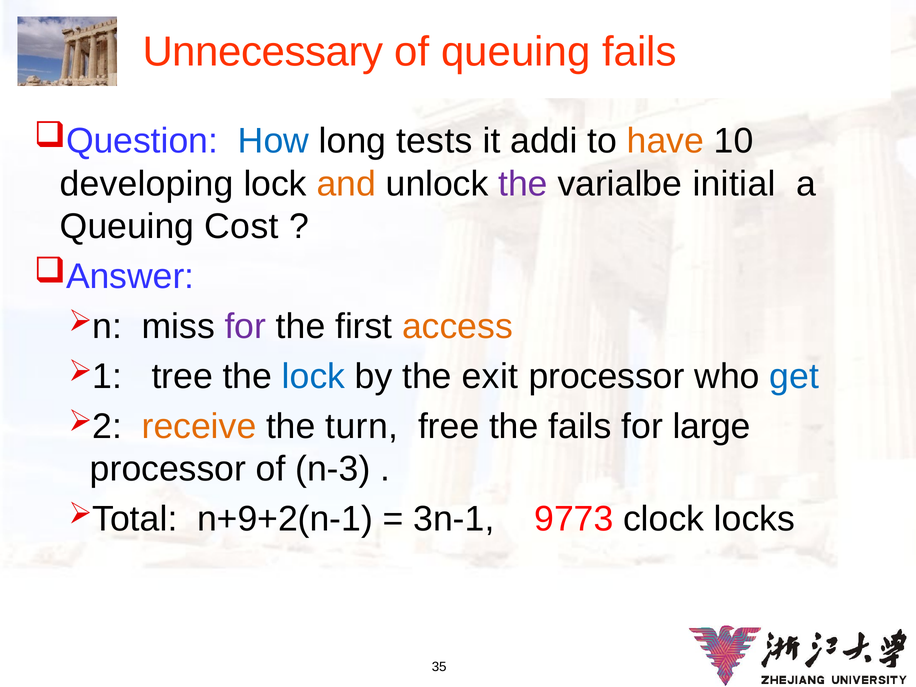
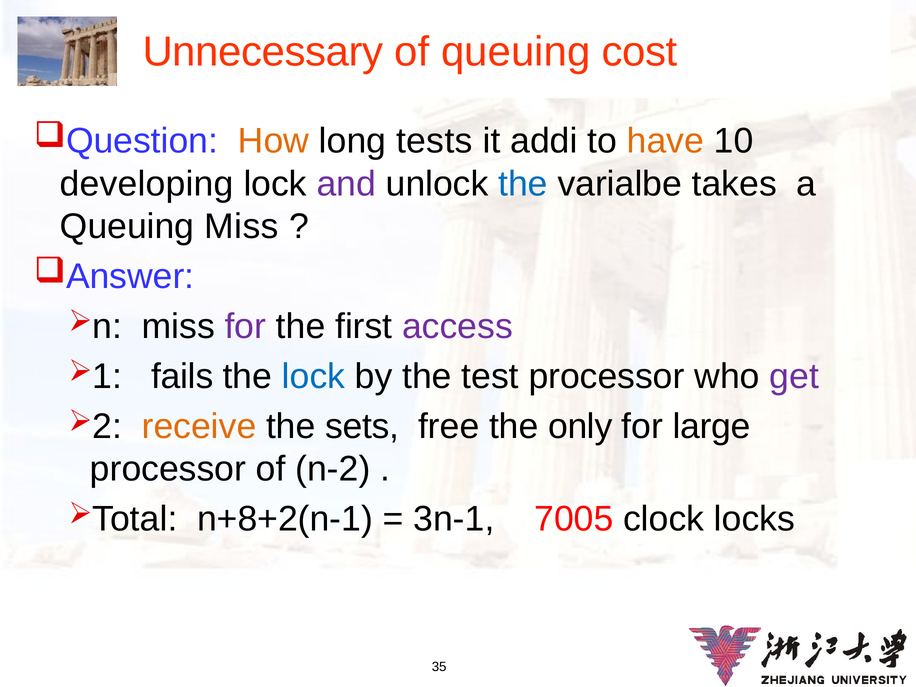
queuing fails: fails -> cost
How colour: blue -> orange
and colour: orange -> purple
the at (523, 184) colour: purple -> blue
initial: initial -> takes
Queuing Cost: Cost -> Miss
access colour: orange -> purple
tree: tree -> fails
exit: exit -> test
get colour: blue -> purple
turn: turn -> sets
the fails: fails -> only
n-3: n-3 -> n-2
n+9+2(n-1: n+9+2(n-1 -> n+8+2(n-1
9773: 9773 -> 7005
